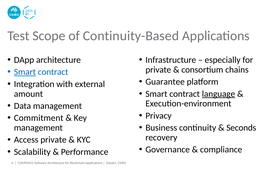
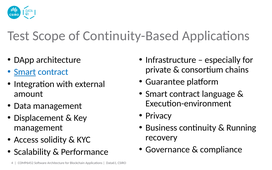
language underline: present -> none
Commitment: Commitment -> Displacement
Seconds: Seconds -> Running
Access private: private -> solidity
